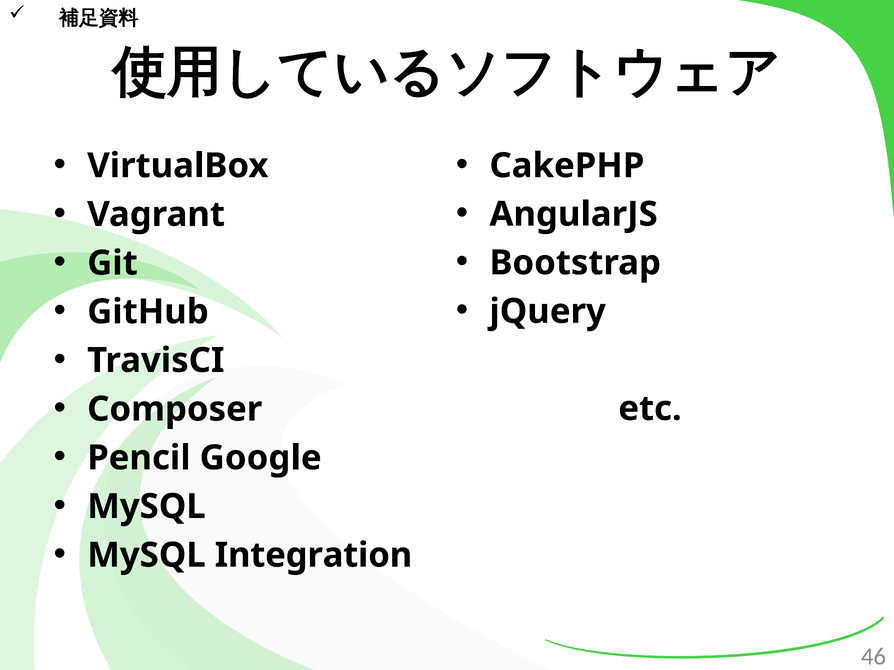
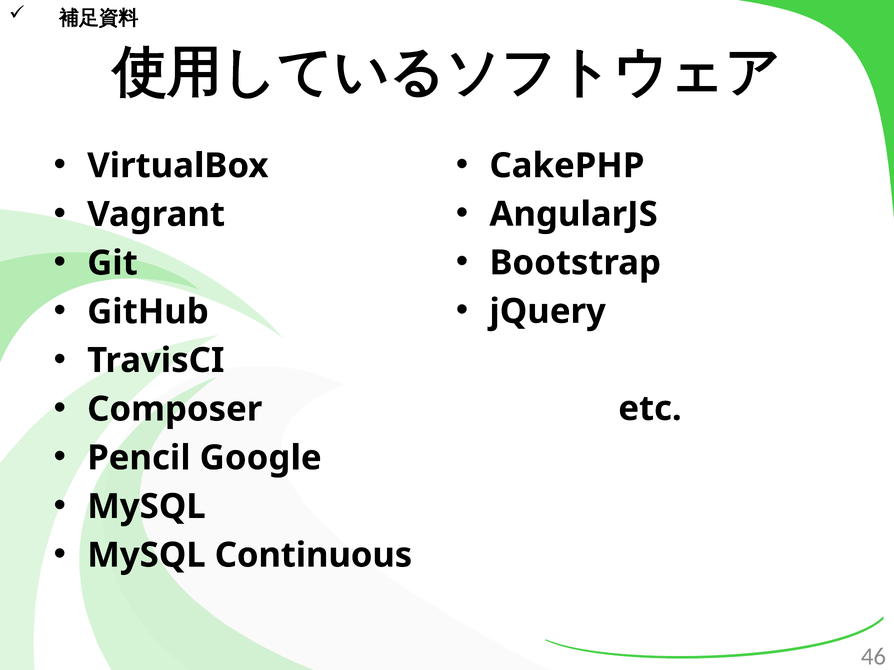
Integration: Integration -> Continuous
